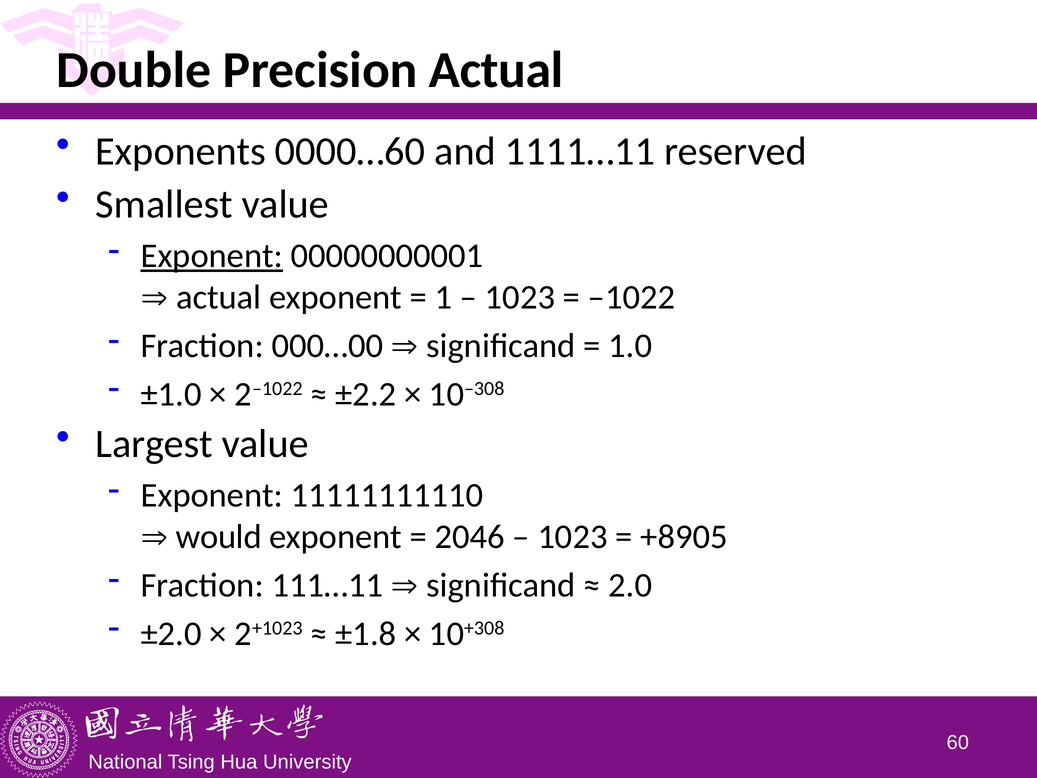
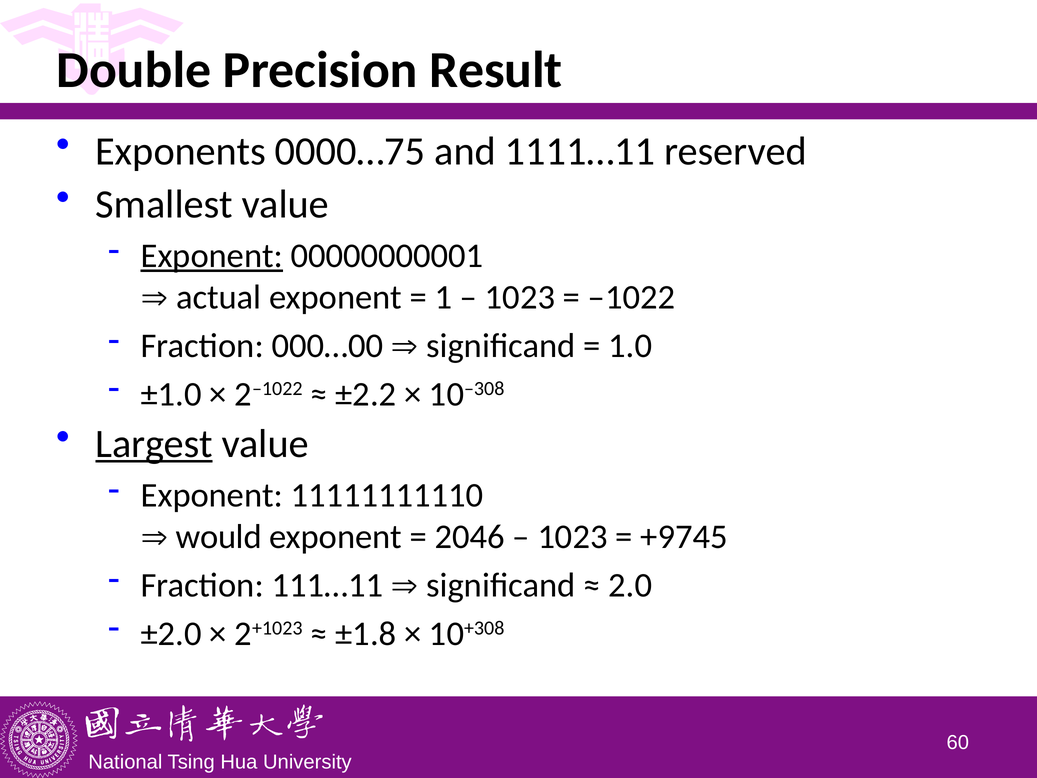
Precision Actual: Actual -> Result
0000…60: 0000…60 -> 0000…75
Largest underline: none -> present
+8905: +8905 -> +9745
